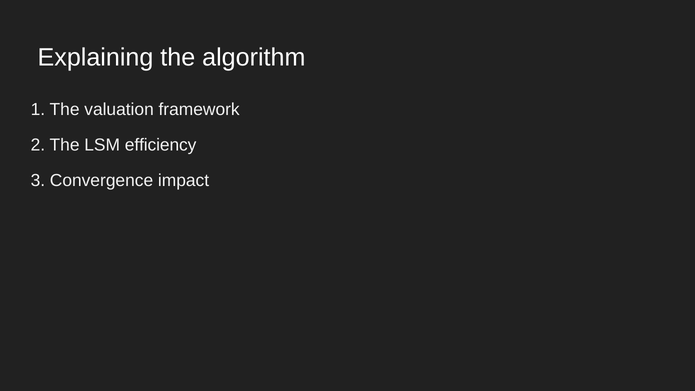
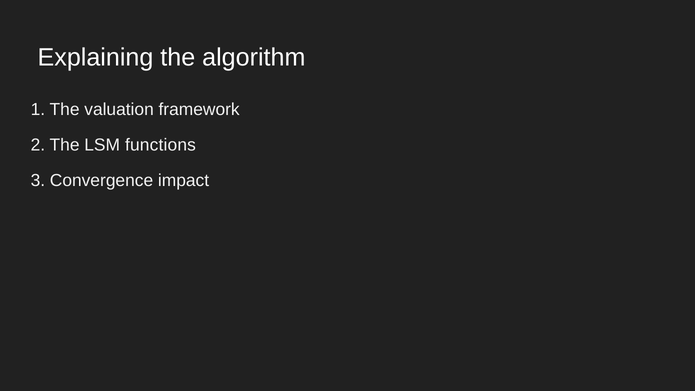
efficiency: efficiency -> functions
